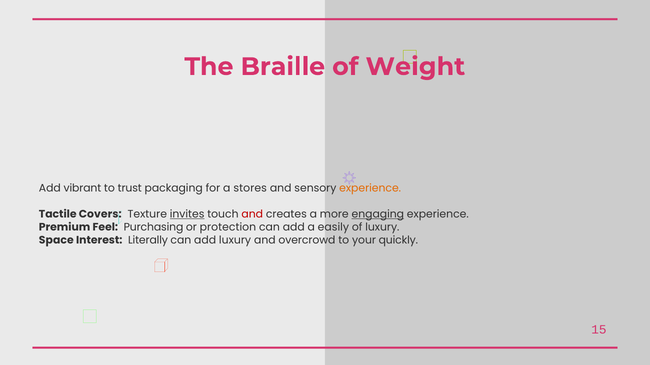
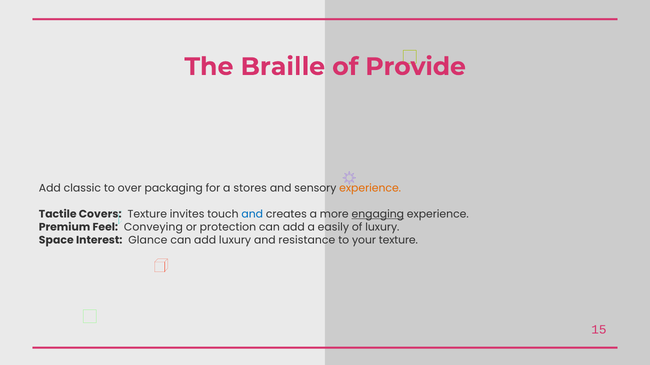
Weight: Weight -> Provide
vibrant: vibrant -> classic
trust: trust -> over
invites underline: present -> none
and at (252, 215) colour: red -> blue
Purchasing: Purchasing -> Conveying
Literally: Literally -> Glance
overcrowd: overcrowd -> resistance
your quickly: quickly -> texture
